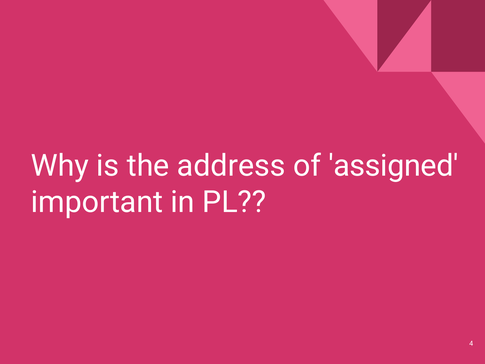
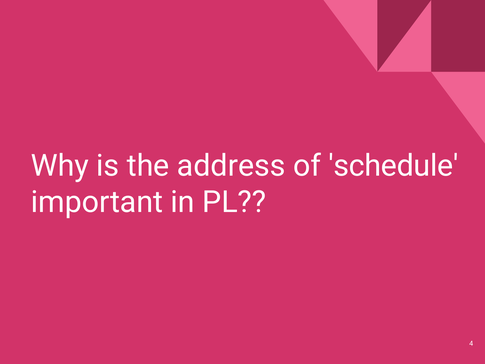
assigned: assigned -> schedule
